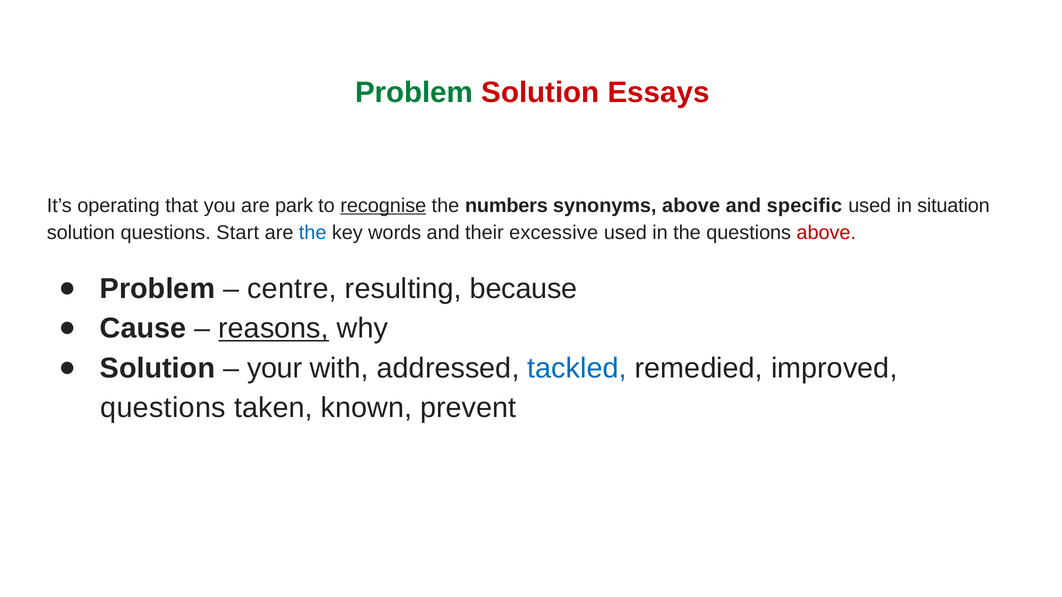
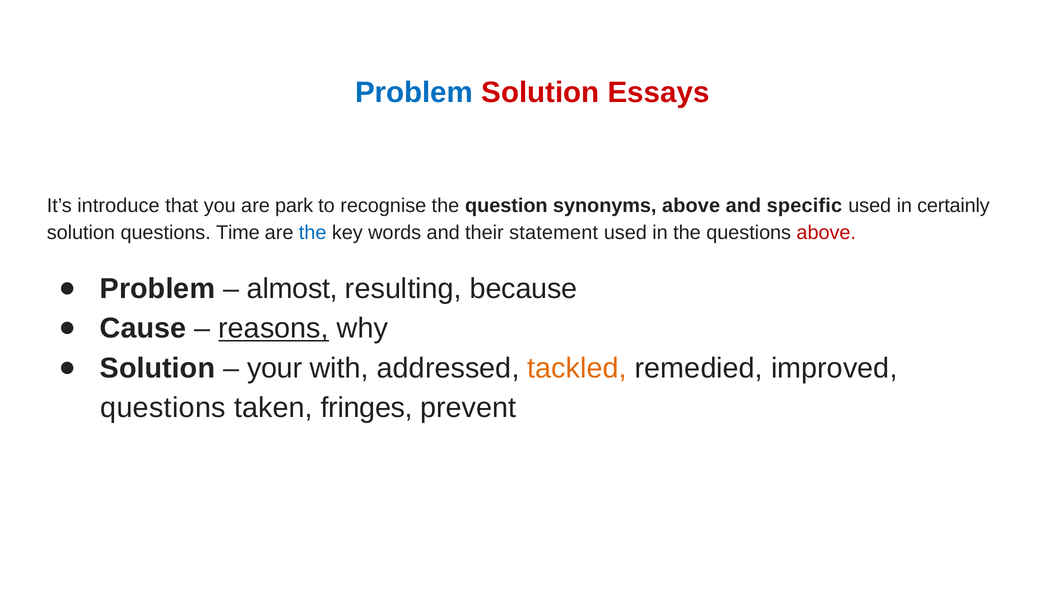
Problem at (414, 93) colour: green -> blue
operating: operating -> introduce
recognise underline: present -> none
numbers: numbers -> question
situation: situation -> certainly
Start: Start -> Time
excessive: excessive -> statement
centre: centre -> almost
tackled colour: blue -> orange
known: known -> fringes
